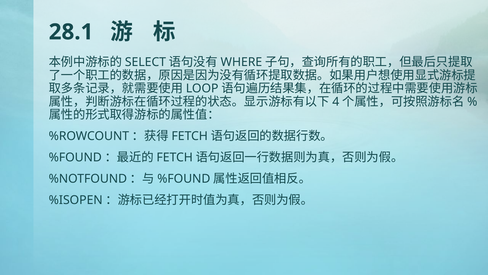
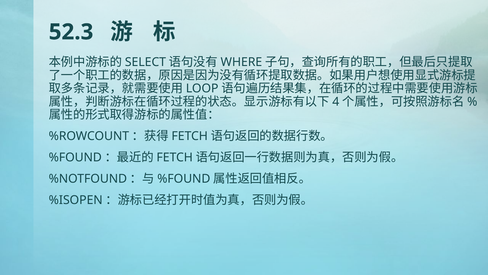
28.1: 28.1 -> 52.3
